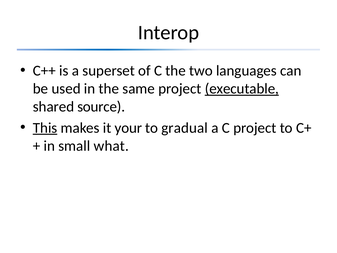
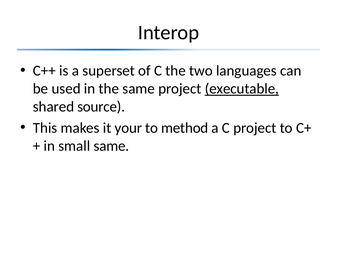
This underline: present -> none
gradual: gradual -> method
small what: what -> same
